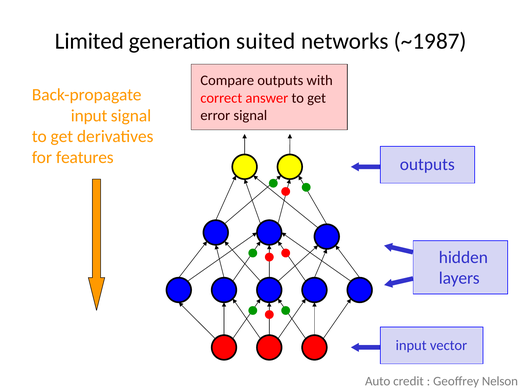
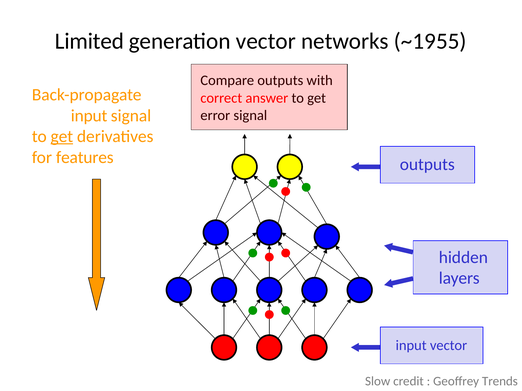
generation suited: suited -> vector
~1987: ~1987 -> ~1955
get at (62, 137) underline: none -> present
Auto: Auto -> Slow
Nelson: Nelson -> Trends
